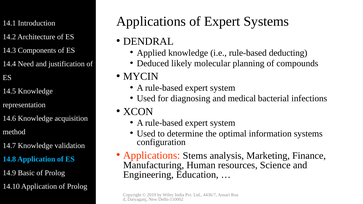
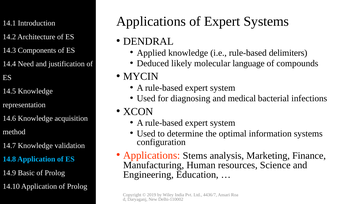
deducting: deducting -> delimiters
planning: planning -> language
